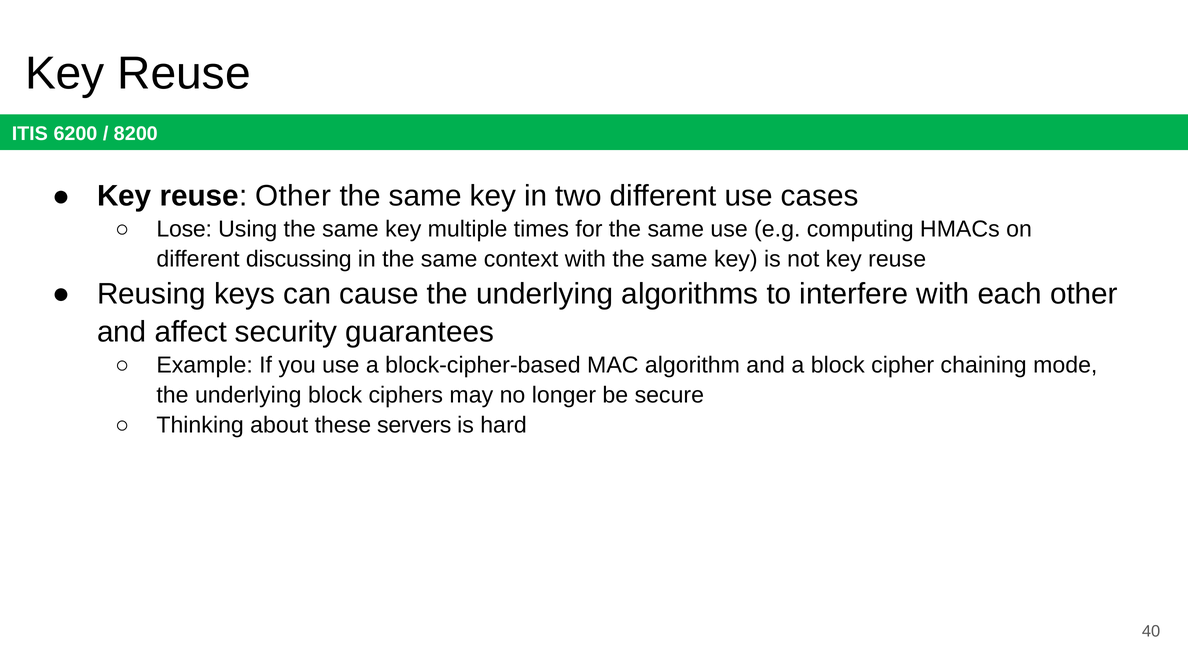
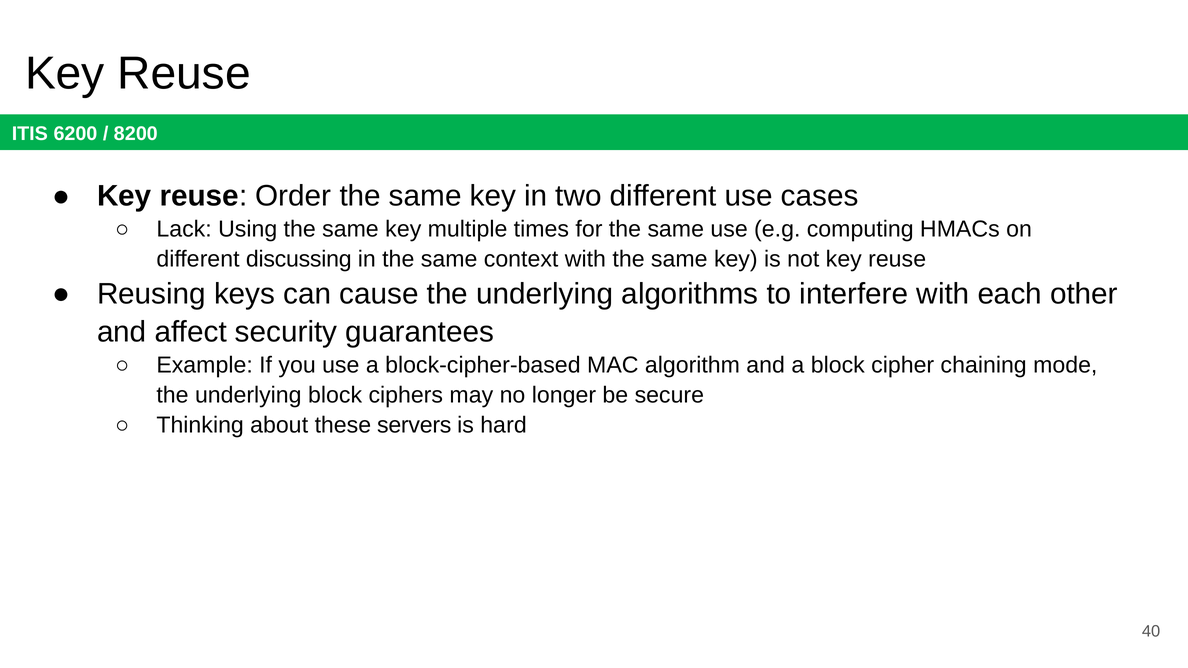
reuse Other: Other -> Order
Lose: Lose -> Lack
